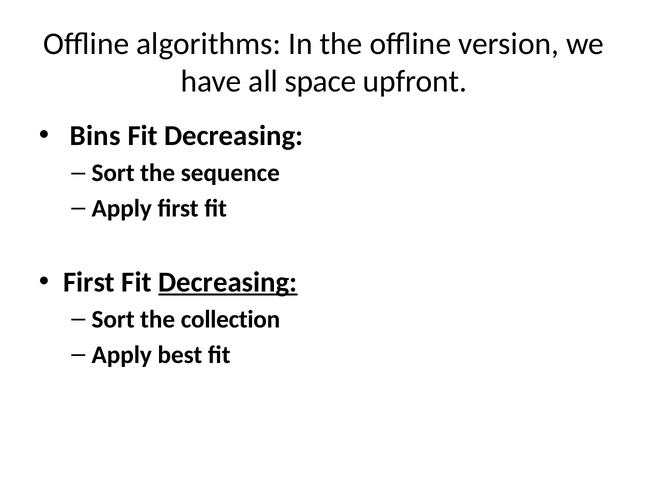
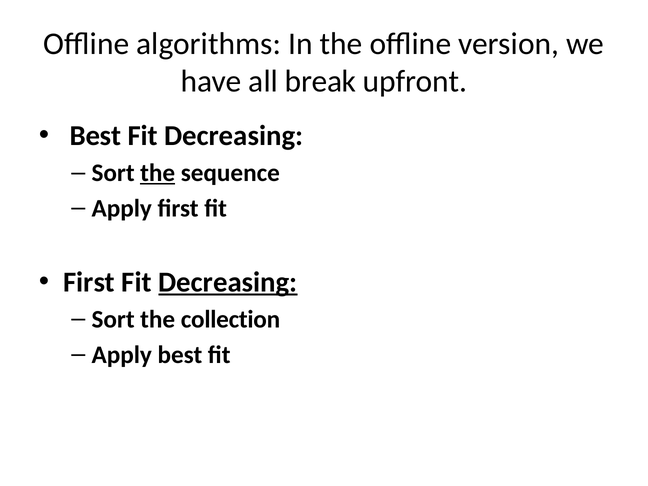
space: space -> break
Bins at (95, 136): Bins -> Best
the at (158, 173) underline: none -> present
